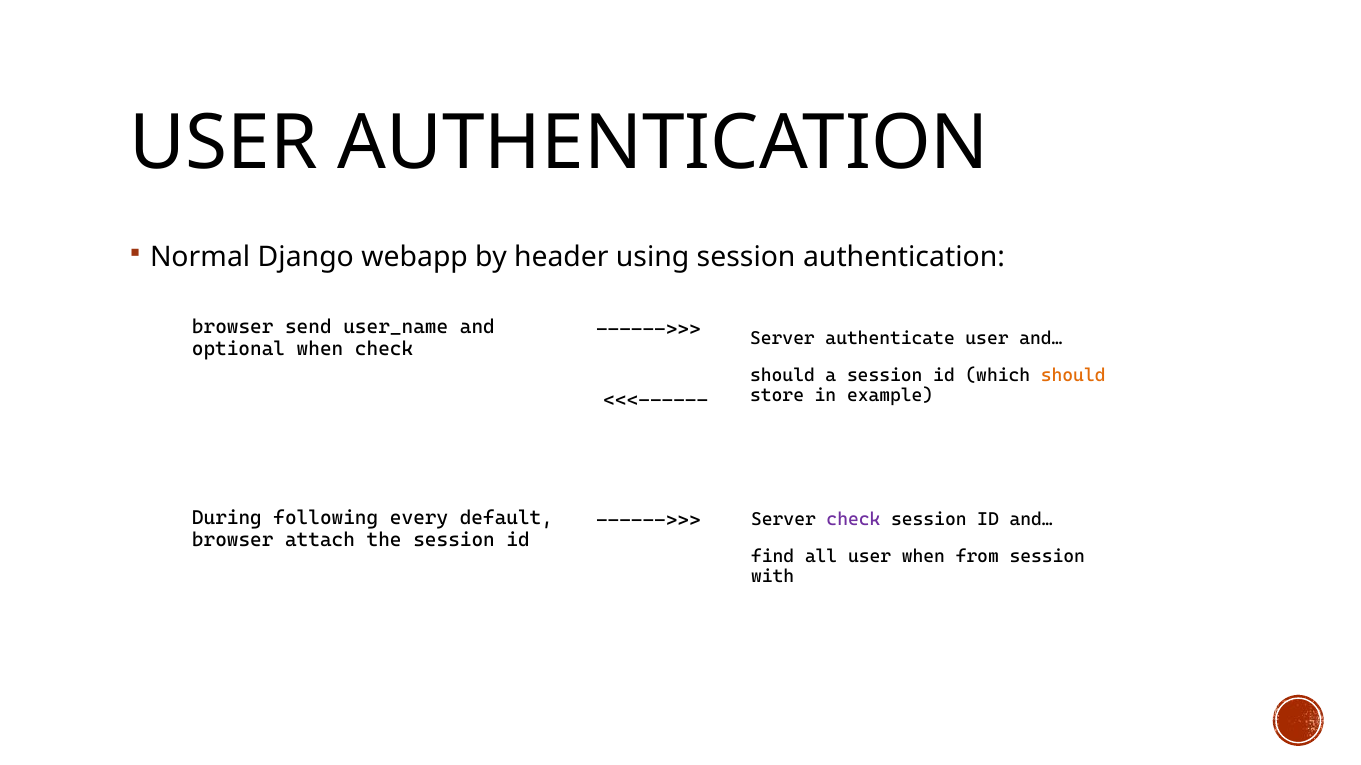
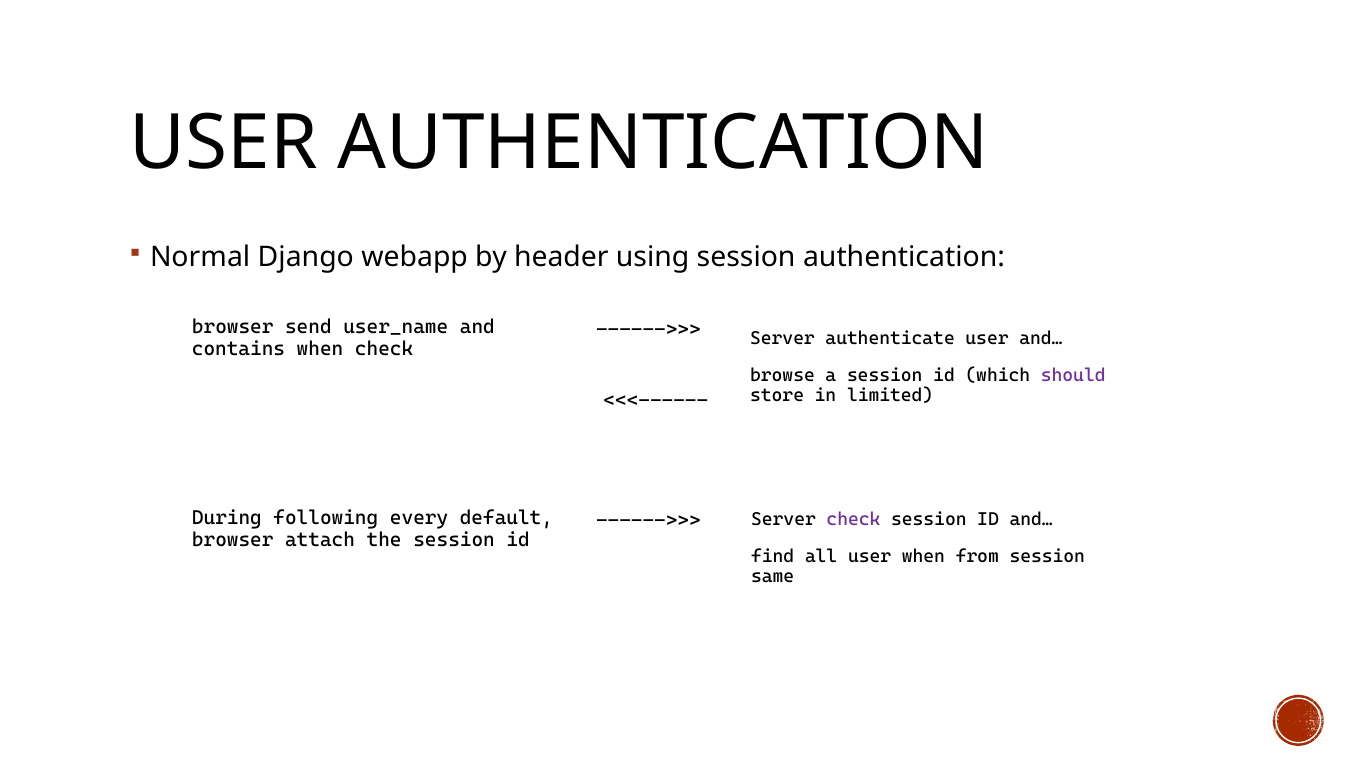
optional: optional -> contains
should at (783, 375): should -> browse
should at (1073, 375) colour: orange -> purple
example: example -> limited
with: with -> same
